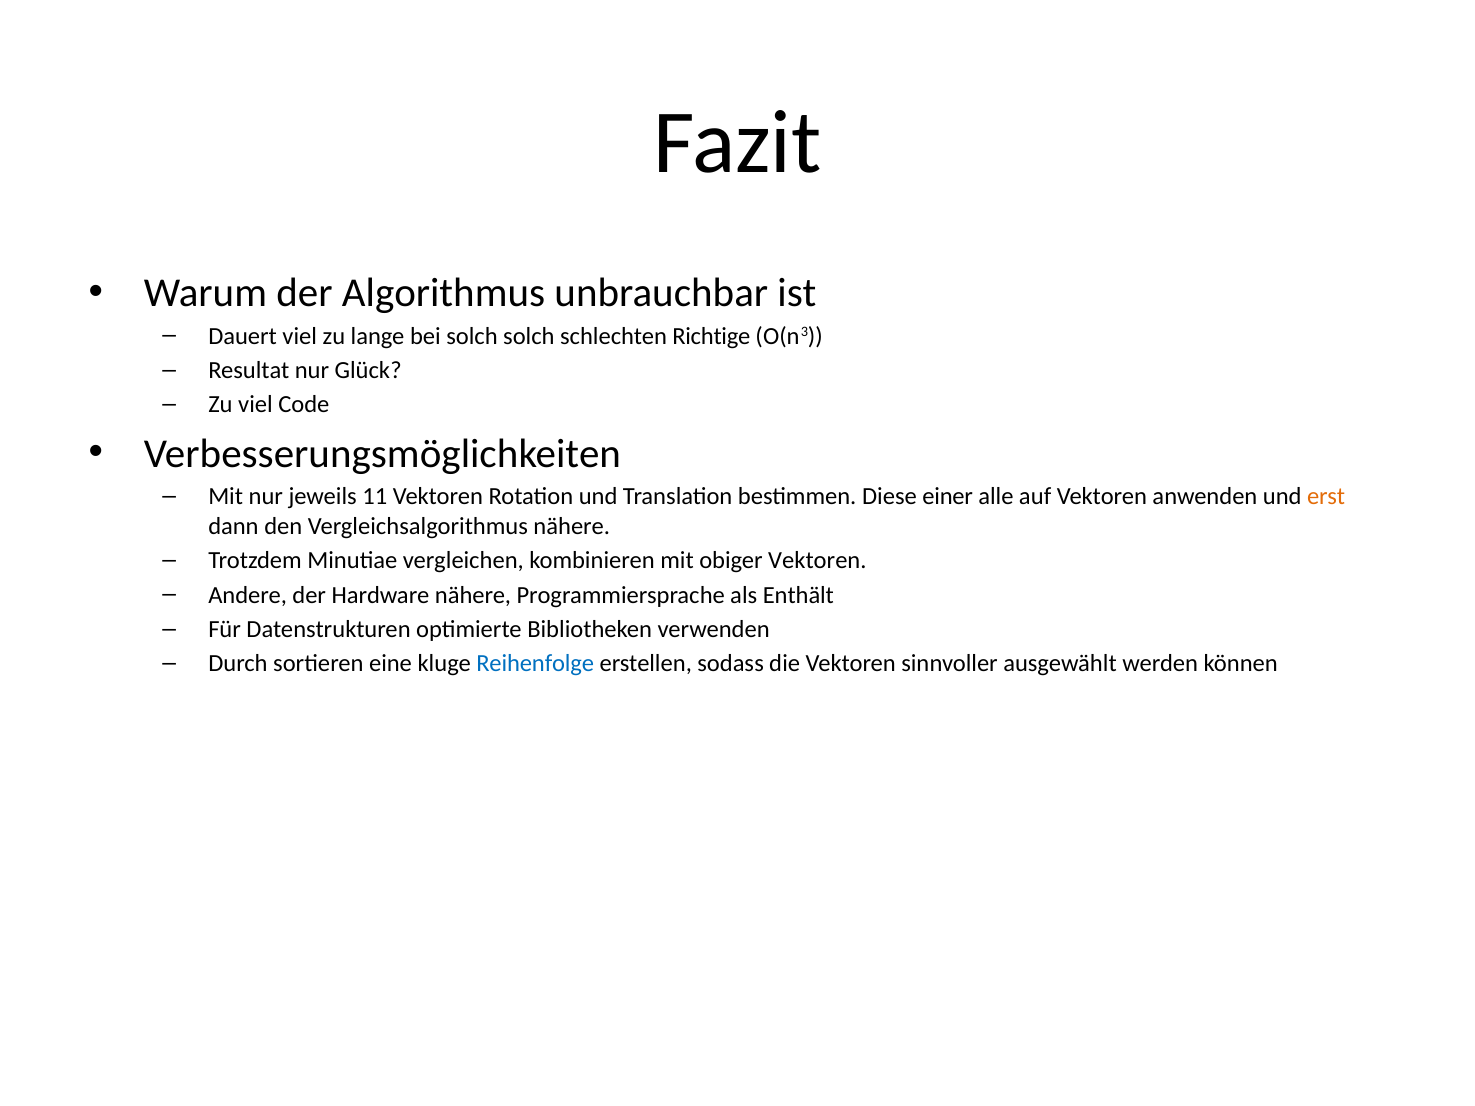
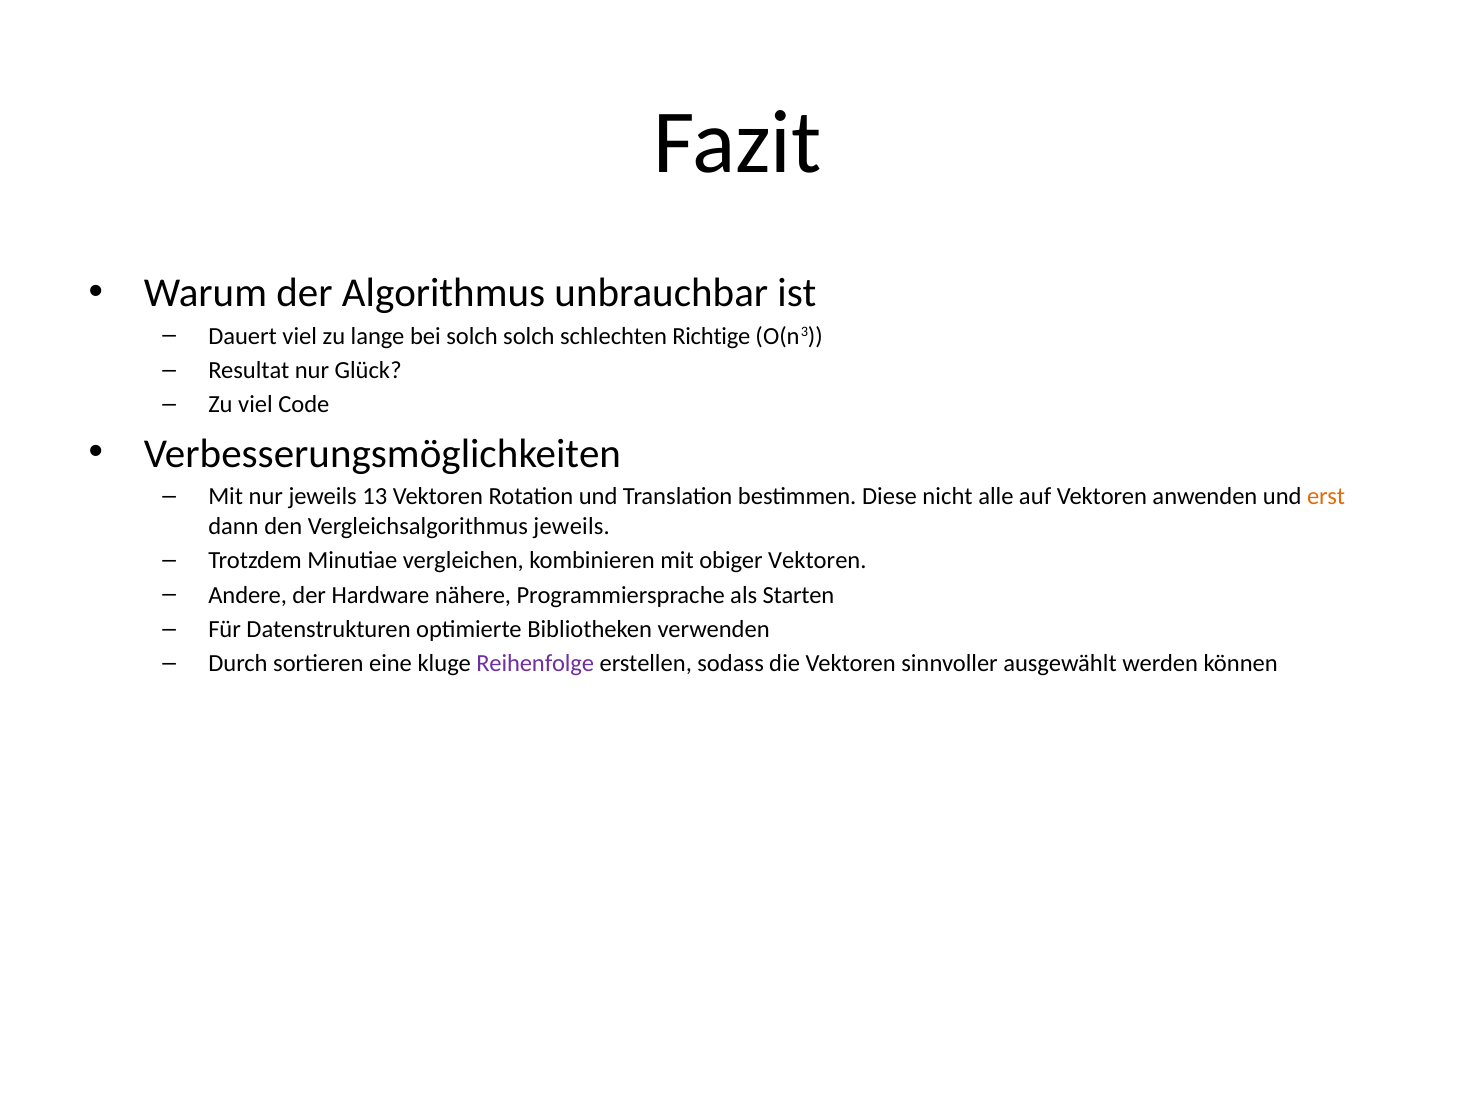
11: 11 -> 13
einer: einer -> nicht
Vergleichsalgorithmus nähere: nähere -> jeweils
Enthält: Enthält -> Starten
Reihenfolge colour: blue -> purple
